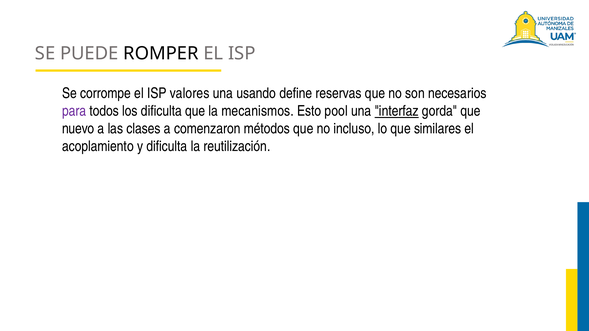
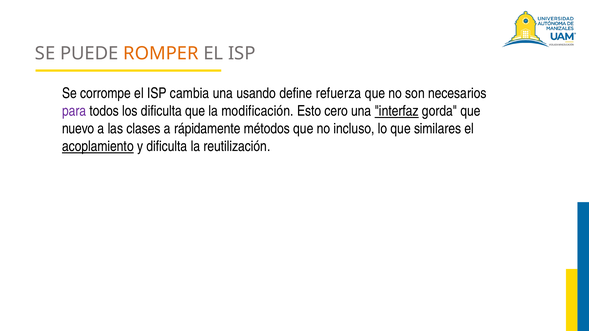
ROMPER colour: black -> orange
valores: valores -> cambia
reservas: reservas -> refuerza
mecanismos: mecanismos -> modificación
pool: pool -> cero
comenzaron: comenzaron -> rápidamente
acoplamiento underline: none -> present
